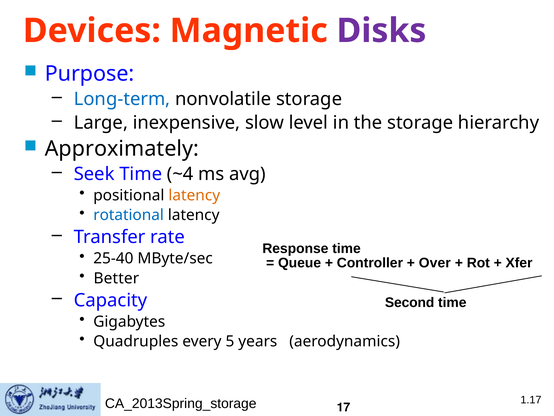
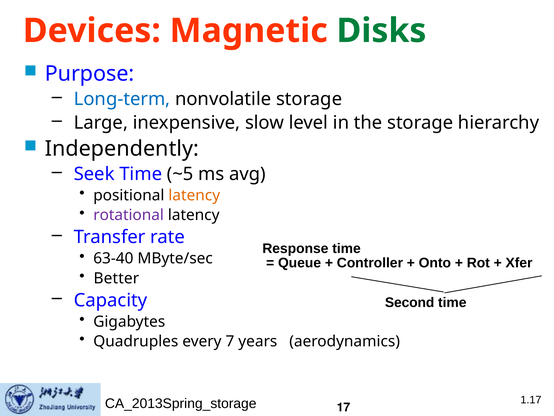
Disks colour: purple -> green
Approximately: Approximately -> Independently
~4: ~4 -> ~5
rotational colour: blue -> purple
25-40: 25-40 -> 63-40
Over: Over -> Onto
5: 5 -> 7
